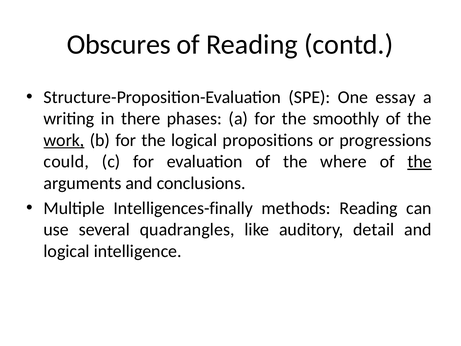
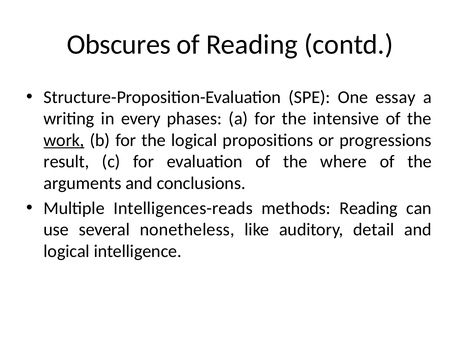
there: there -> every
smoothly: smoothly -> intensive
could: could -> result
the at (420, 162) underline: present -> none
Intelligences-finally: Intelligences-finally -> Intelligences-reads
quadrangles: quadrangles -> nonetheless
